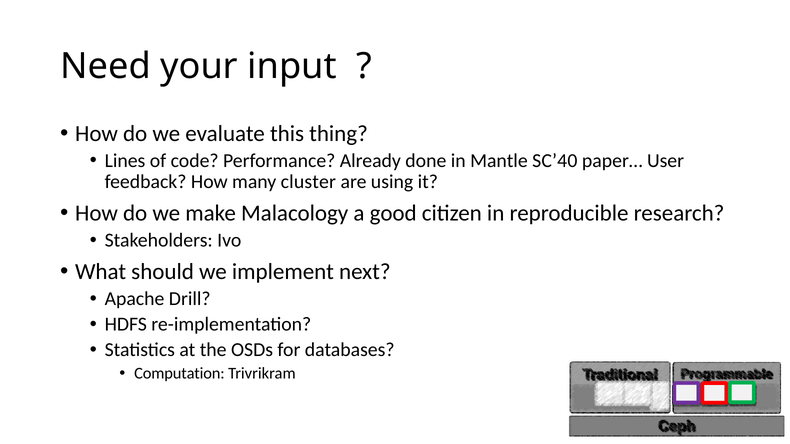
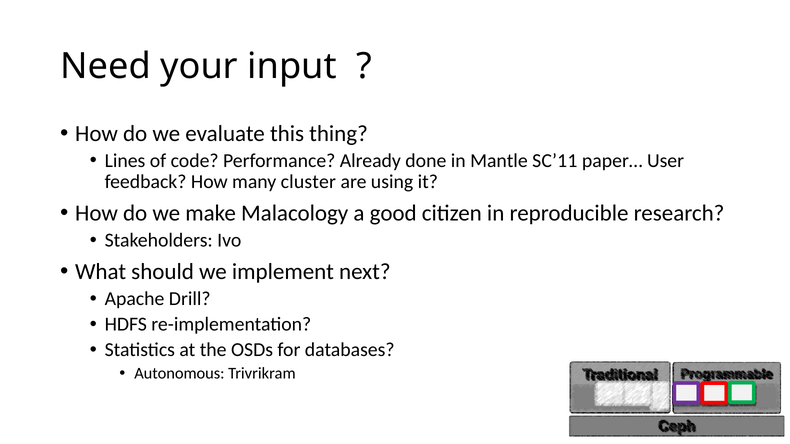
SC’40: SC’40 -> SC’11
Computation: Computation -> Autonomous
